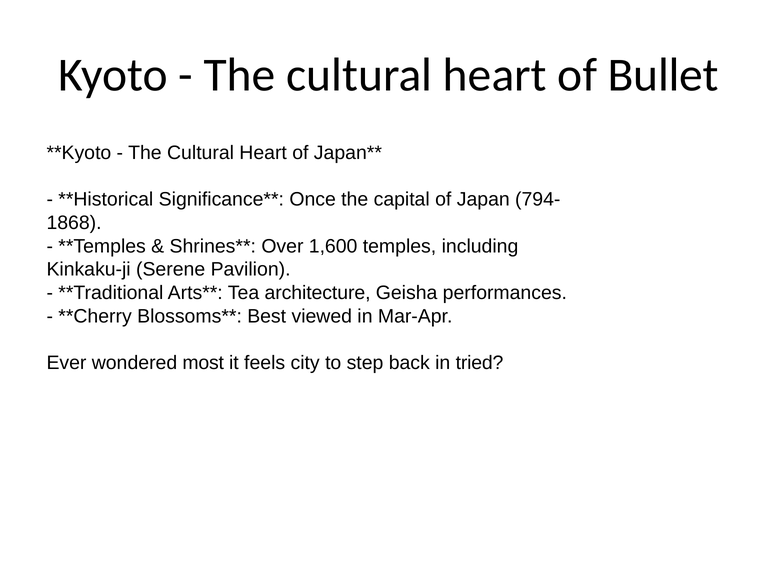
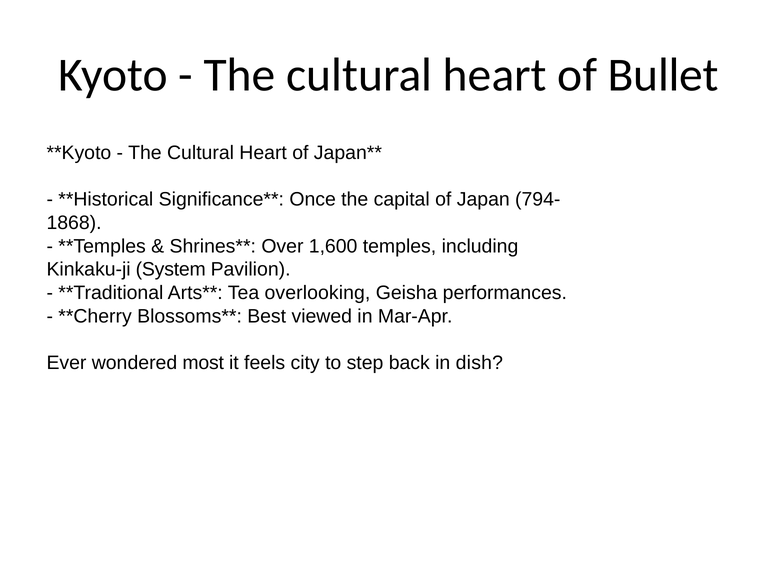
Serene: Serene -> System
architecture: architecture -> overlooking
tried: tried -> dish
